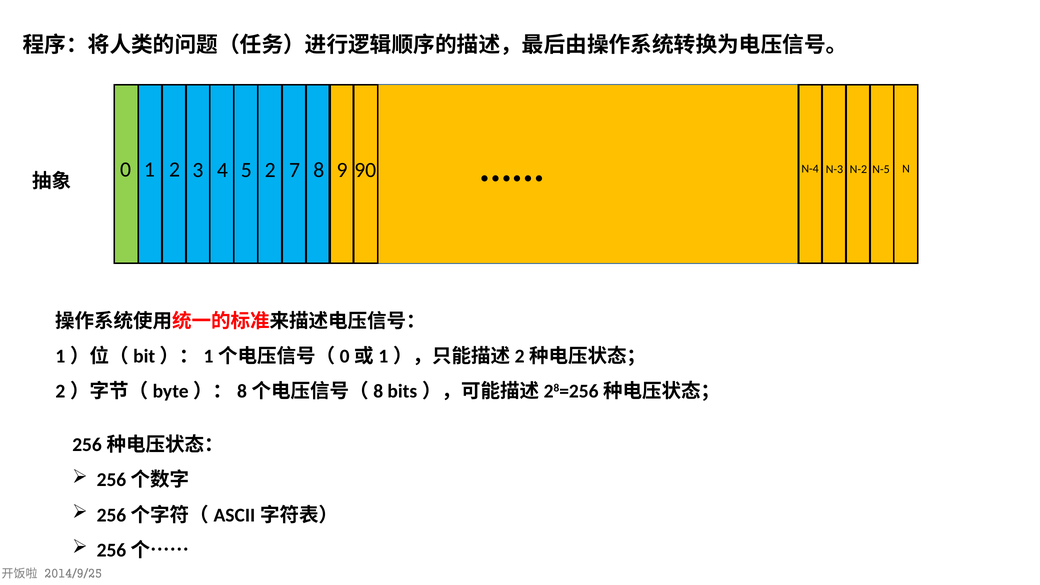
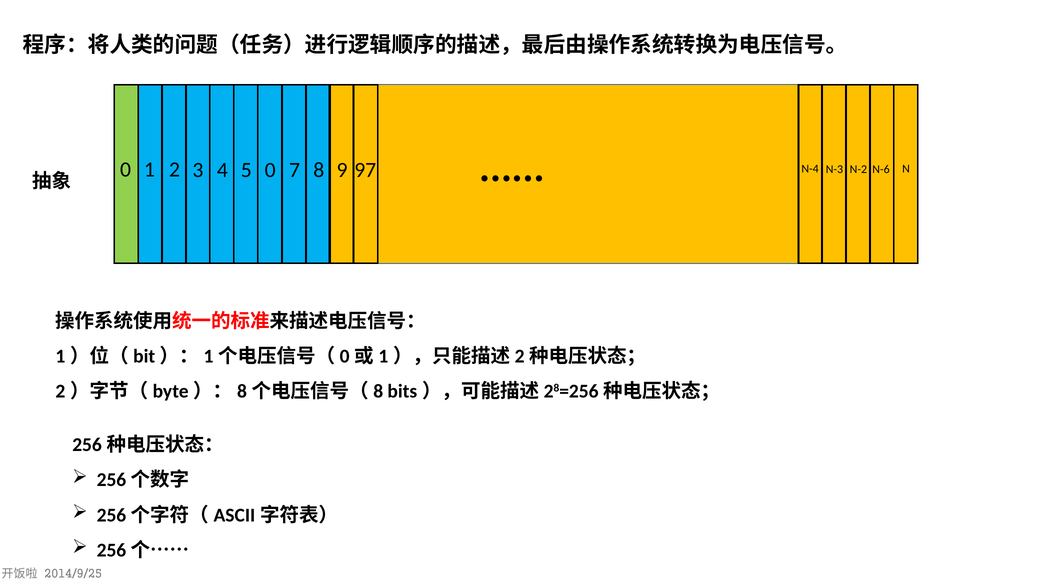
N-5: N-5 -> N-6
5 2: 2 -> 0
90: 90 -> 97
